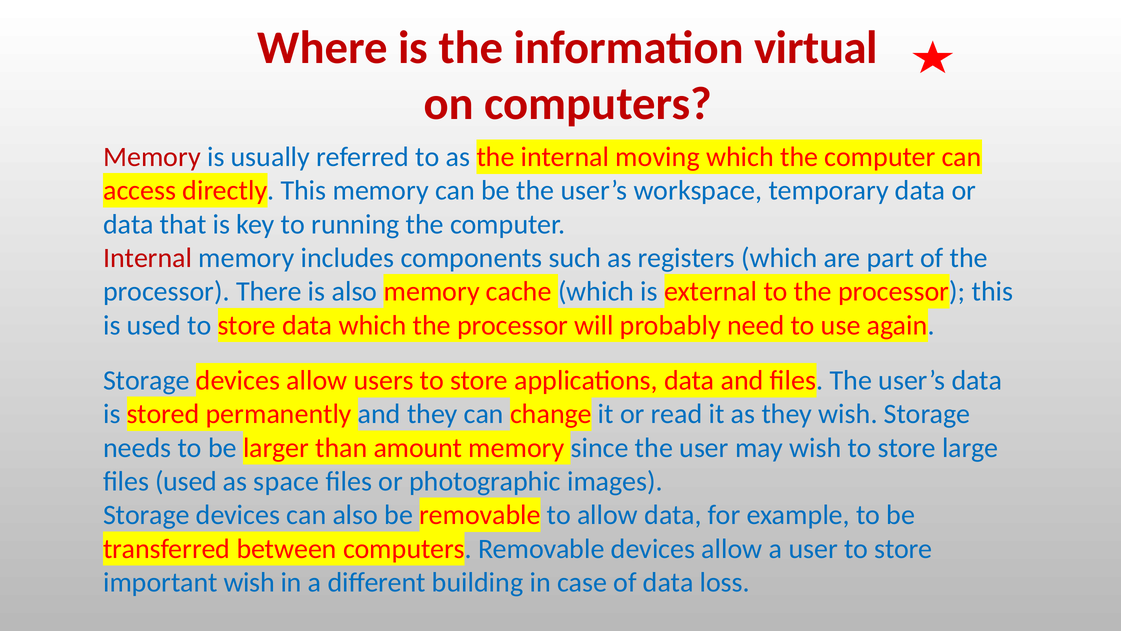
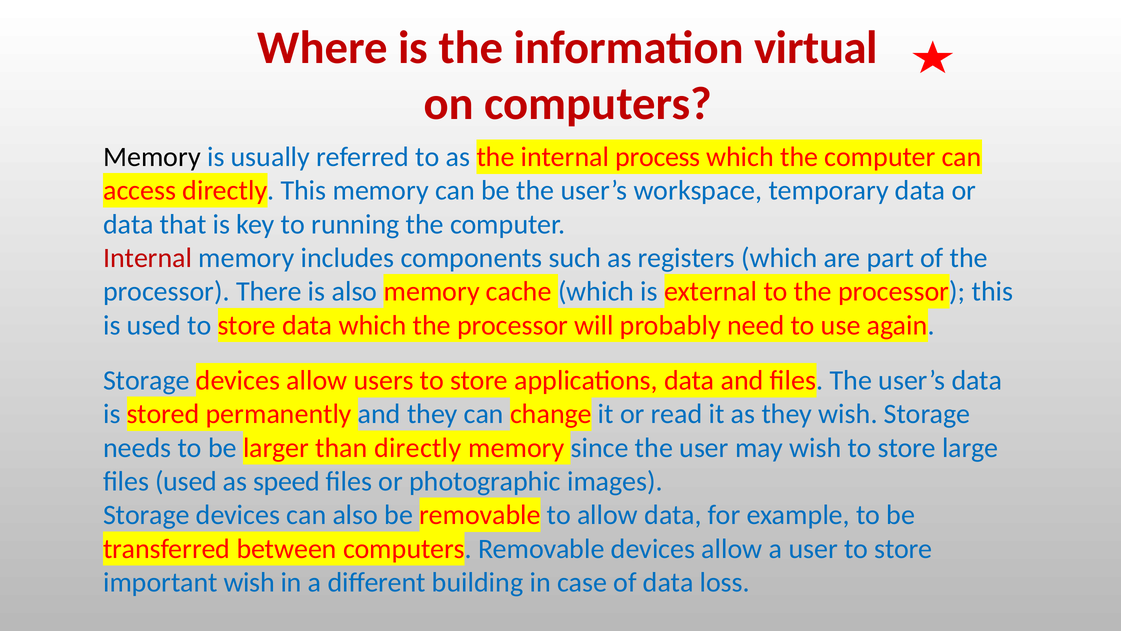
Memory at (152, 157) colour: red -> black
moving: moving -> process
than amount: amount -> directly
space: space -> speed
